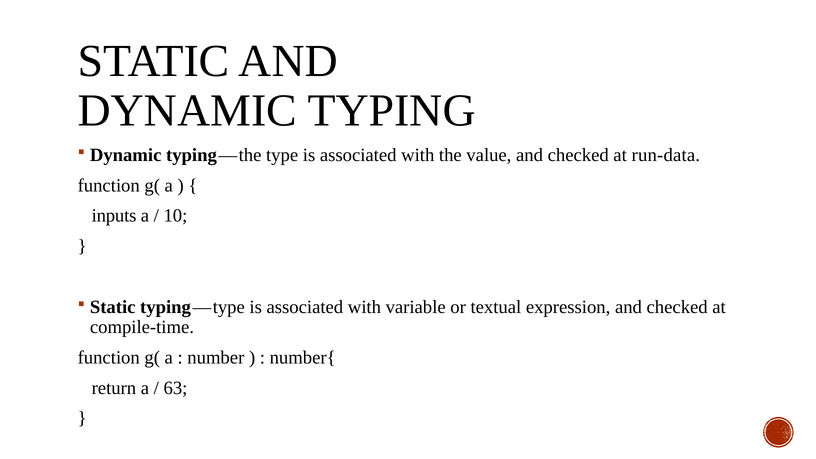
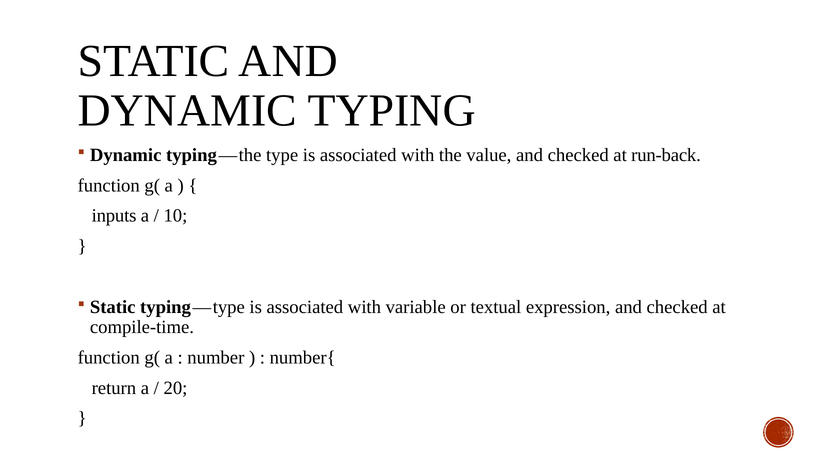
run-data: run-data -> run-back
63: 63 -> 20
